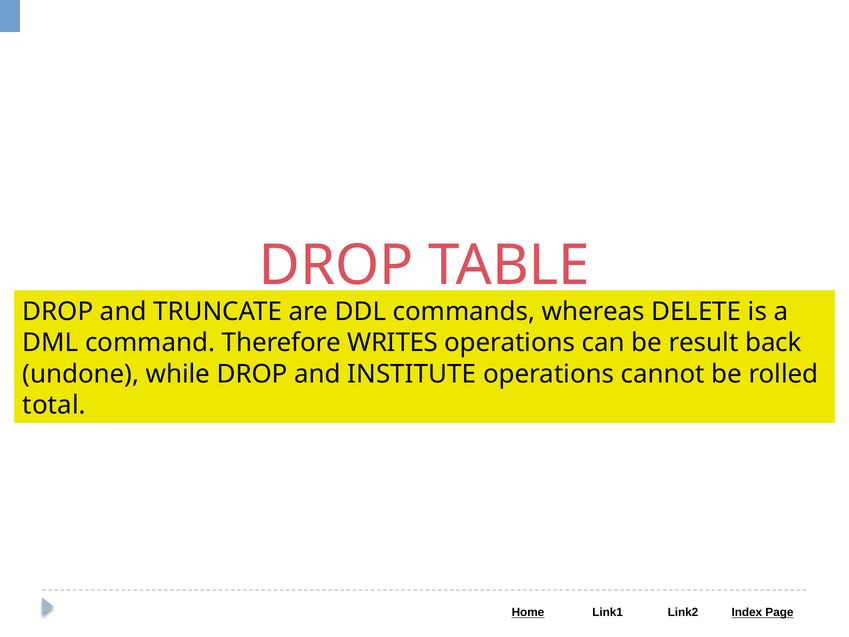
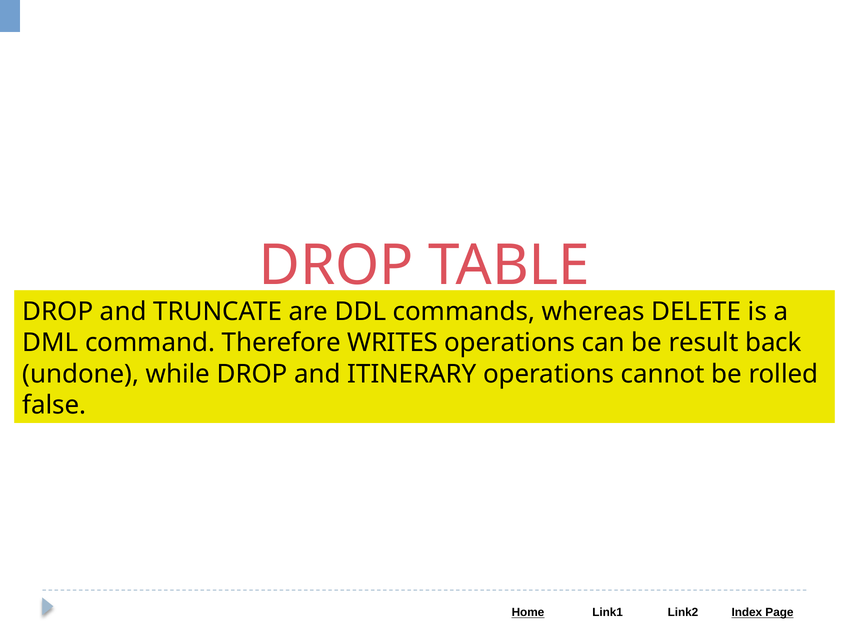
INSTITUTE: INSTITUTE -> ITINERARY
total: total -> false
